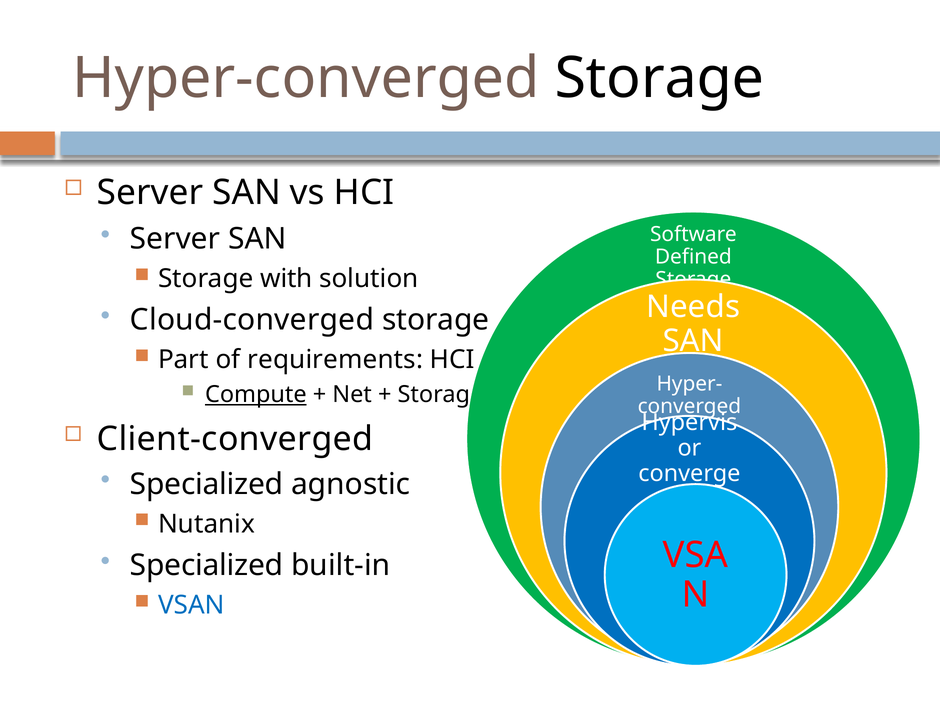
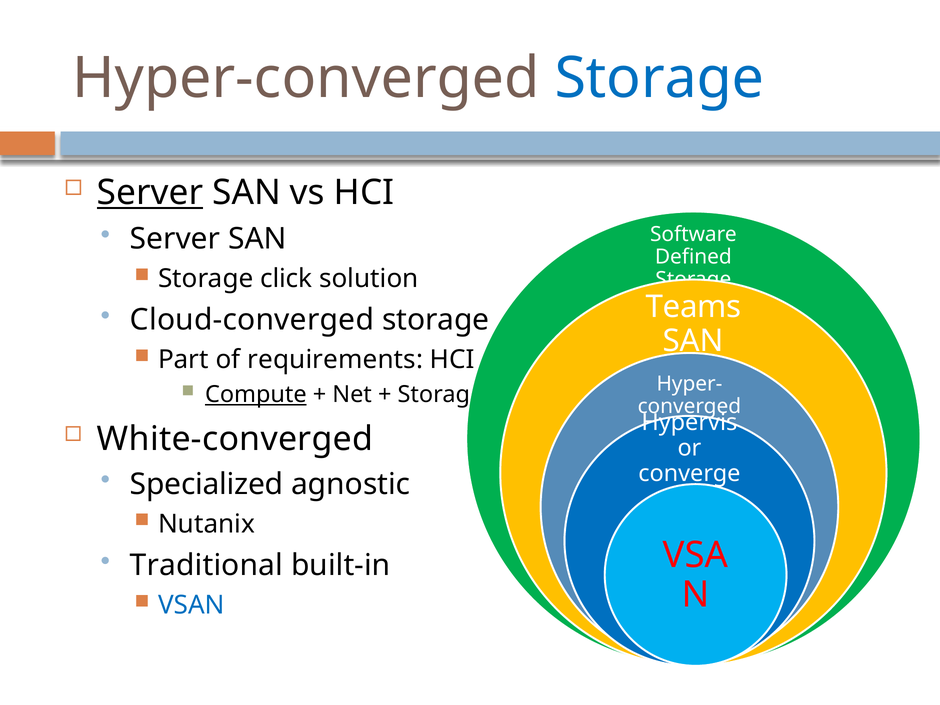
Storage at (659, 78) colour: black -> blue
Server at (150, 193) underline: none -> present
with: with -> click
Needs: Needs -> Teams
Client-converged: Client-converged -> White-converged
Specialized at (207, 565): Specialized -> Traditional
